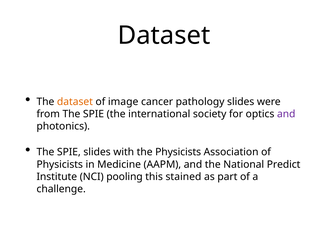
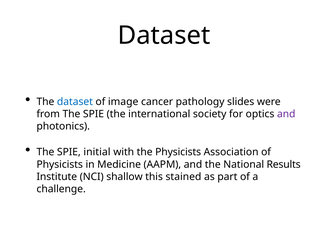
dataset at (75, 102) colour: orange -> blue
SPIE slides: slides -> initial
Predict: Predict -> Results
pooling: pooling -> shallow
